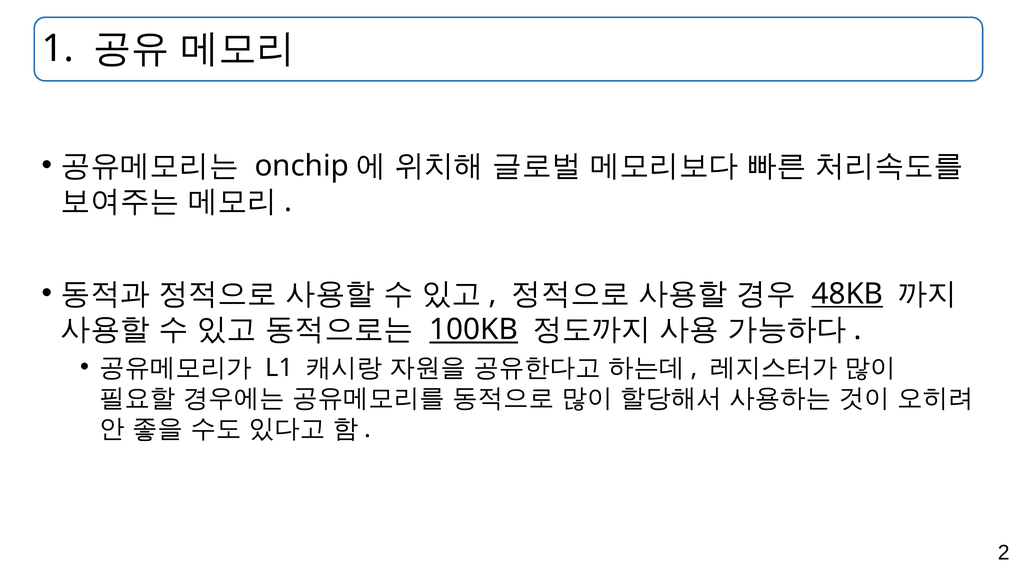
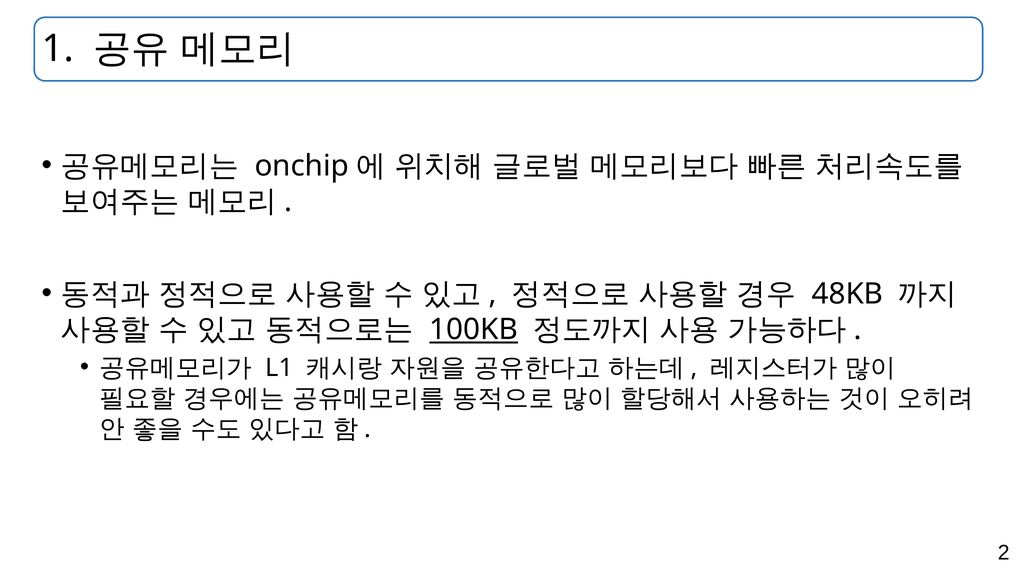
48KB underline: present -> none
